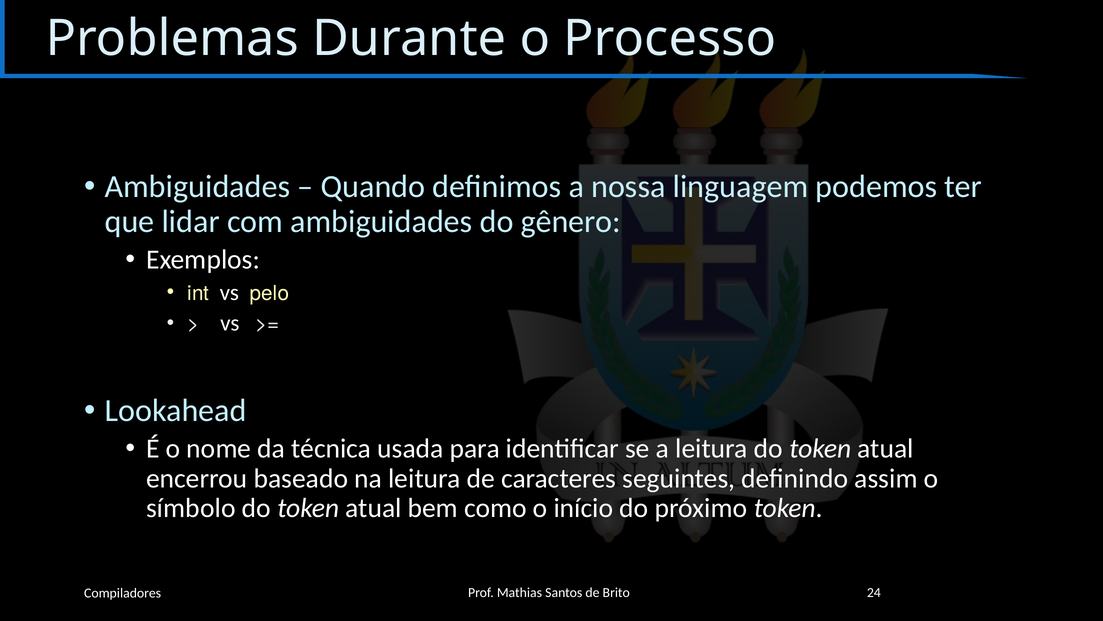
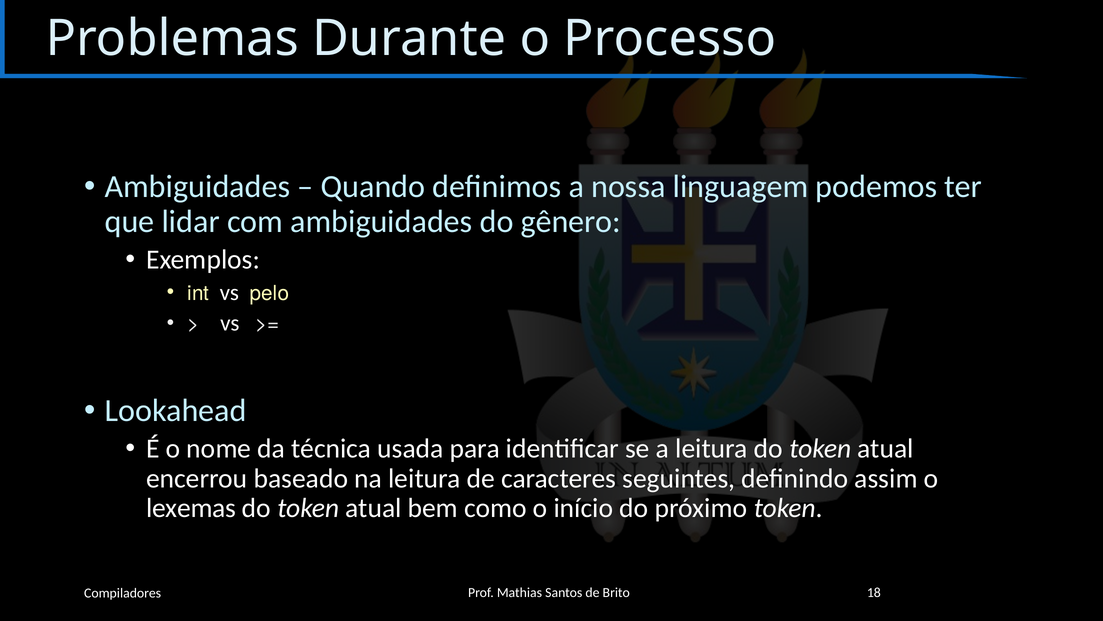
símbolo: símbolo -> lexemas
24: 24 -> 18
